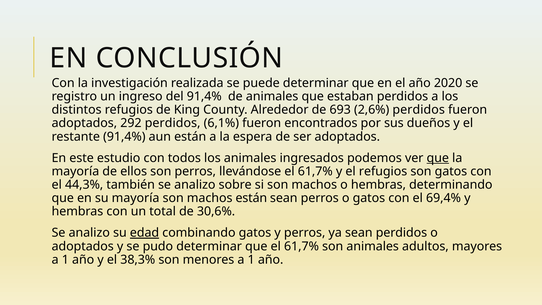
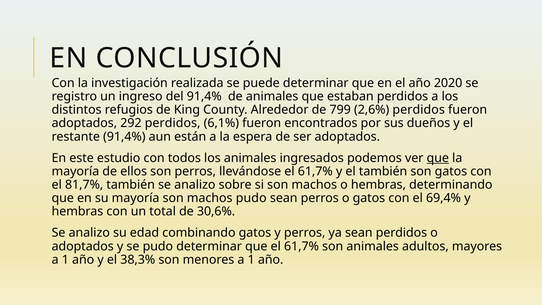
693: 693 -> 799
el refugios: refugios -> también
44,3%: 44,3% -> 81,7%
machos están: están -> pudo
edad underline: present -> none
